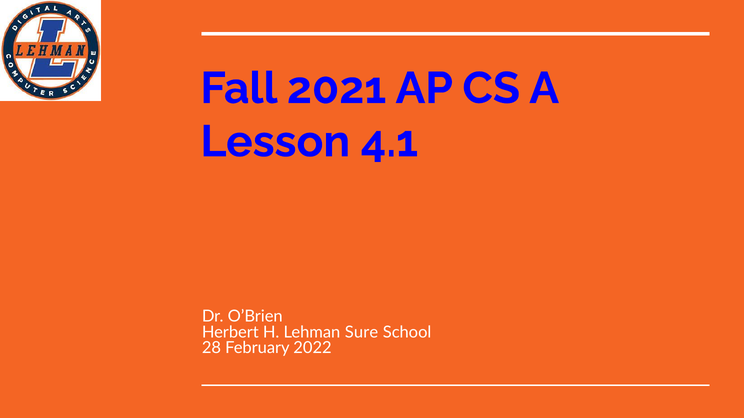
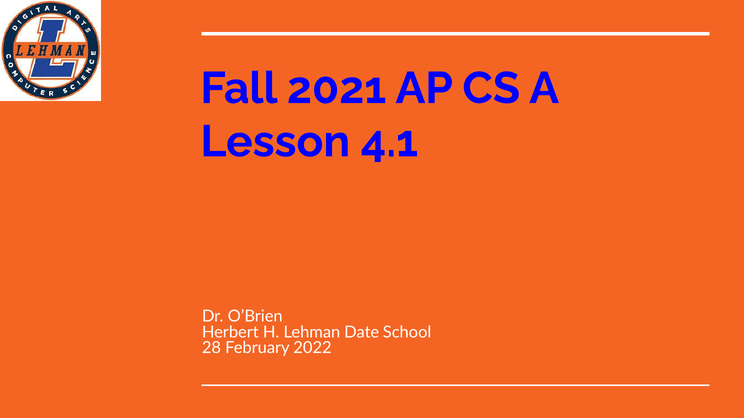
Sure: Sure -> Date
